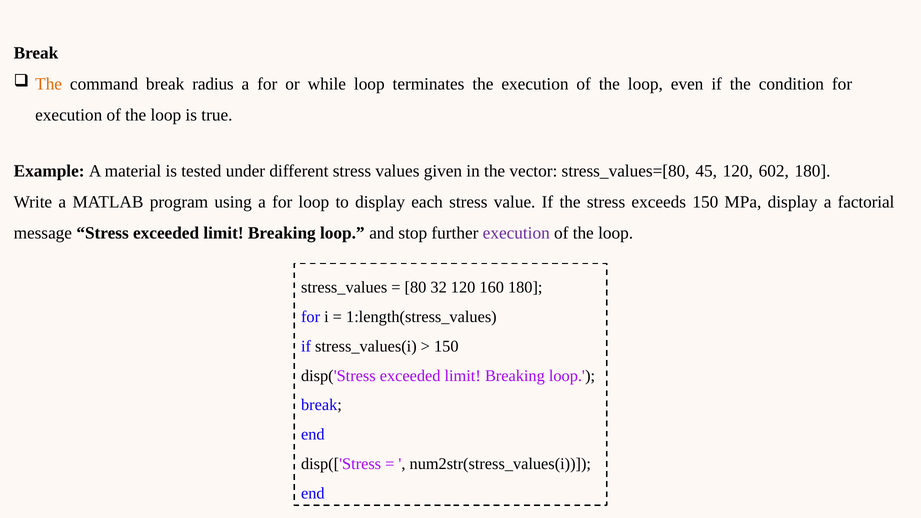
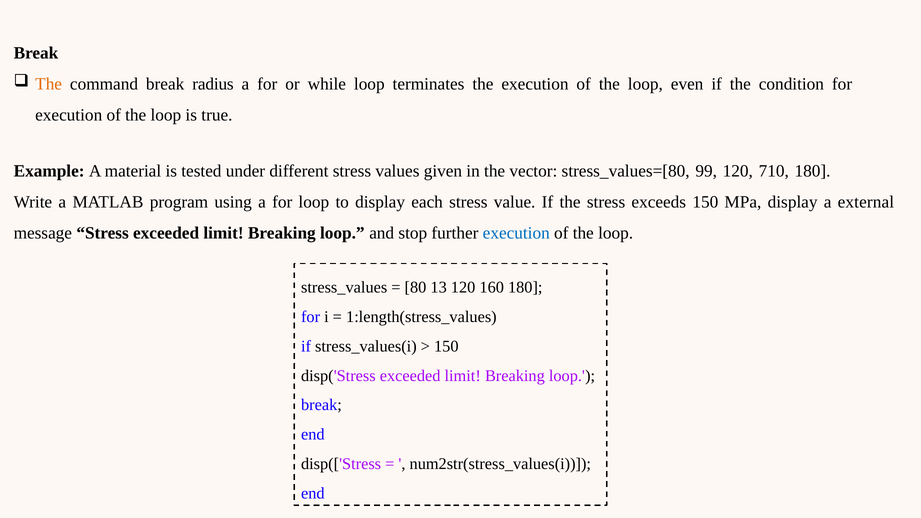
45: 45 -> 99
602: 602 -> 710
factorial: factorial -> external
execution at (516, 233) colour: purple -> blue
32: 32 -> 13
